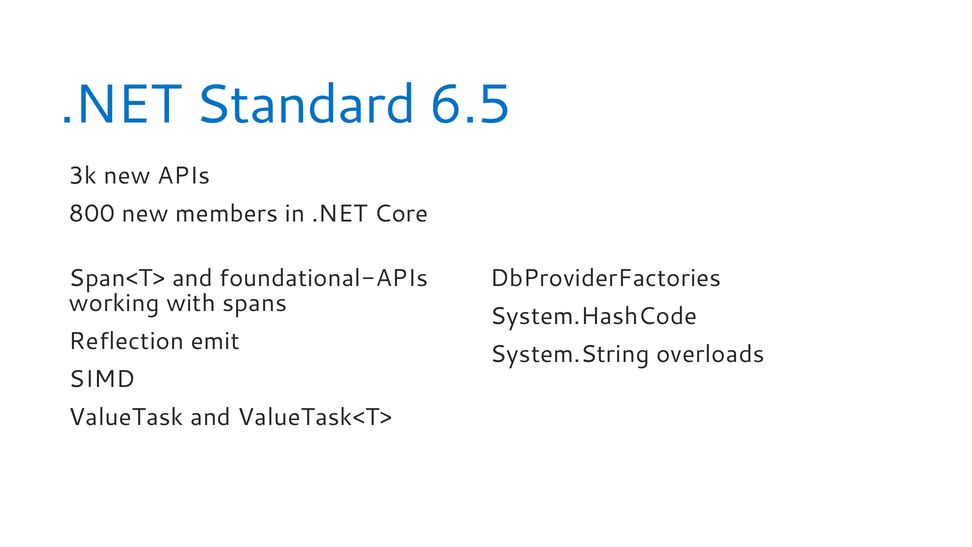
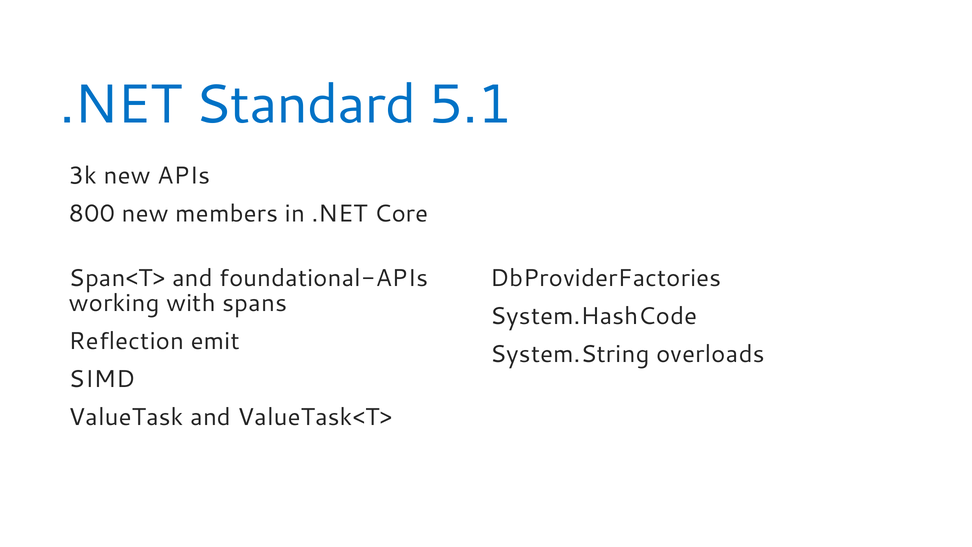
6.5: 6.5 -> 5.1
